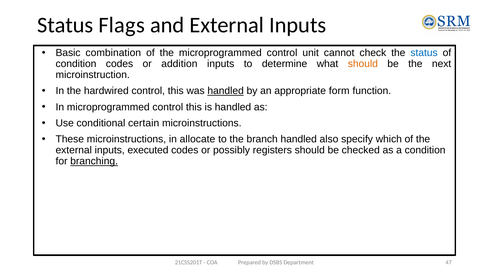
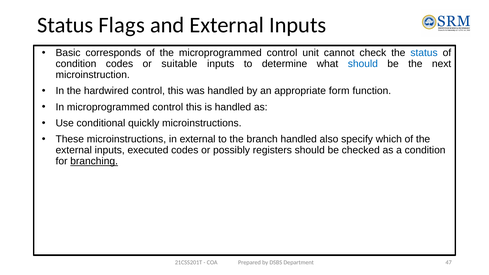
combination: combination -> corresponds
addition: addition -> suitable
should at (363, 64) colour: orange -> blue
handled at (226, 91) underline: present -> none
certain: certain -> quickly
in allocate: allocate -> external
